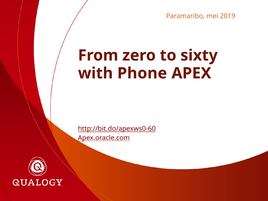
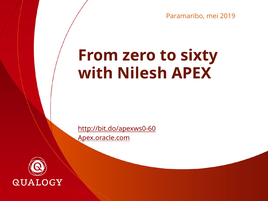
Phone: Phone -> Nilesh
